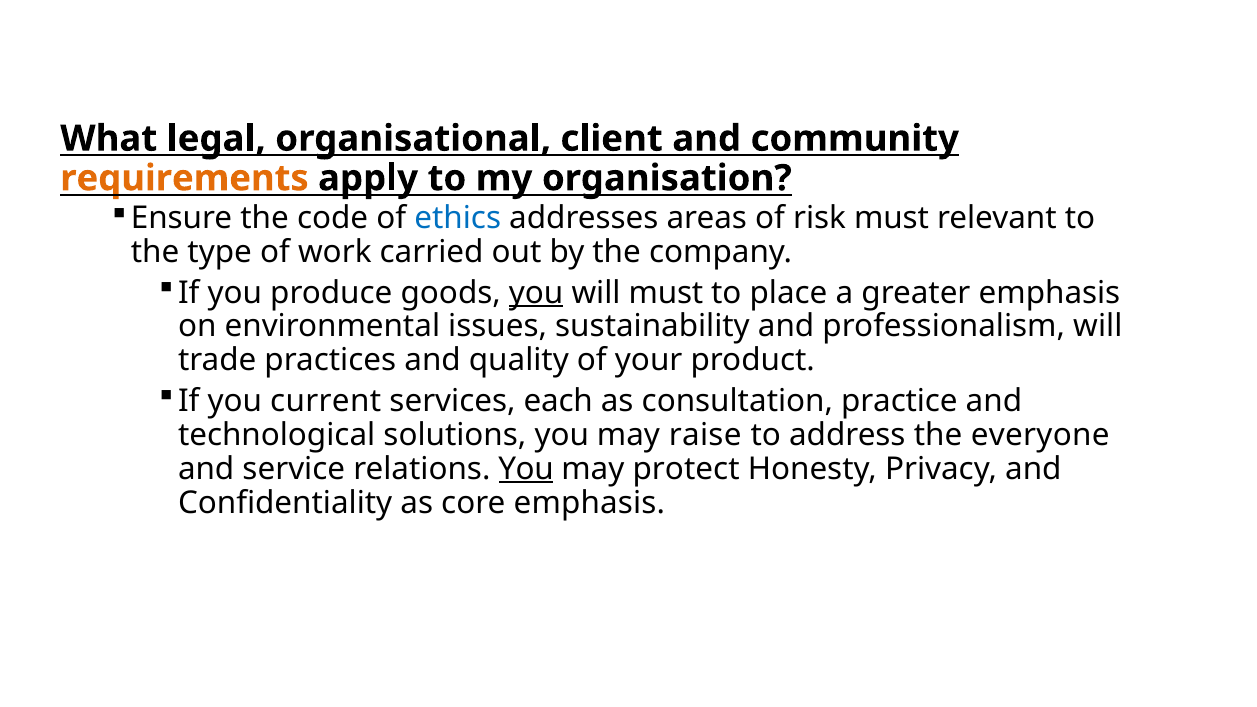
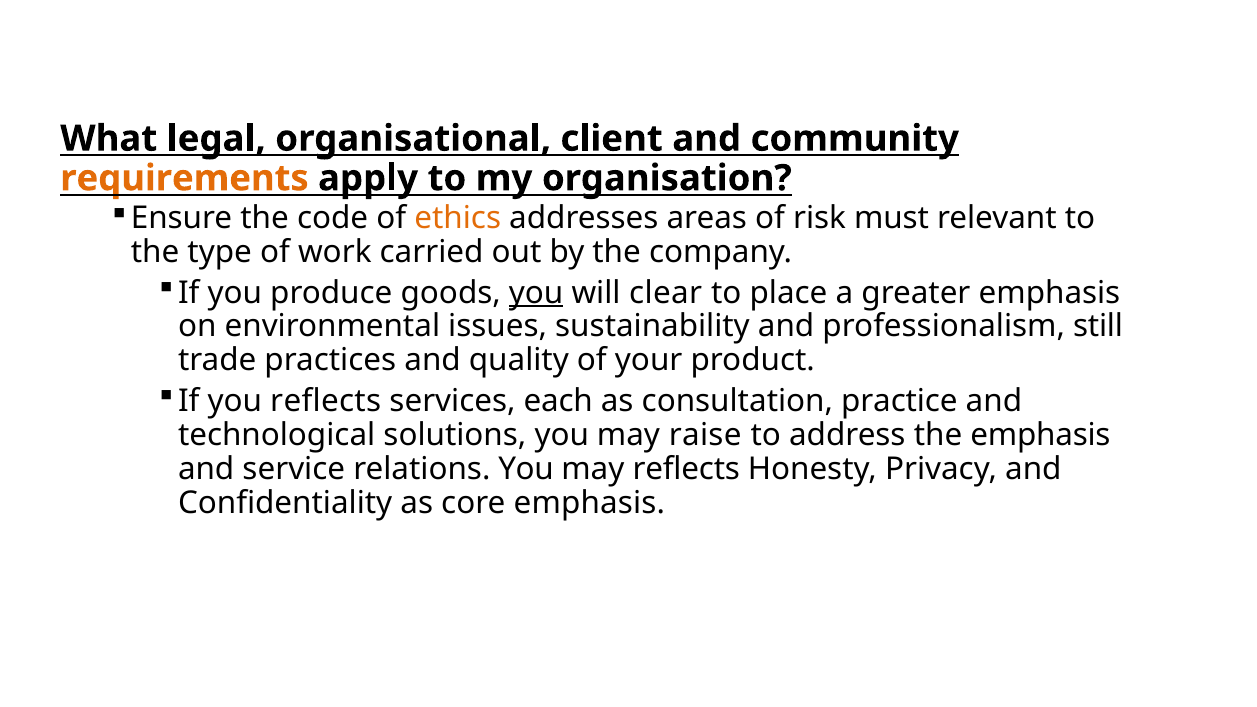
ethics colour: blue -> orange
will must: must -> clear
professionalism will: will -> still
you current: current -> reflects
the everyone: everyone -> emphasis
You at (526, 469) underline: present -> none
may protect: protect -> reflects
